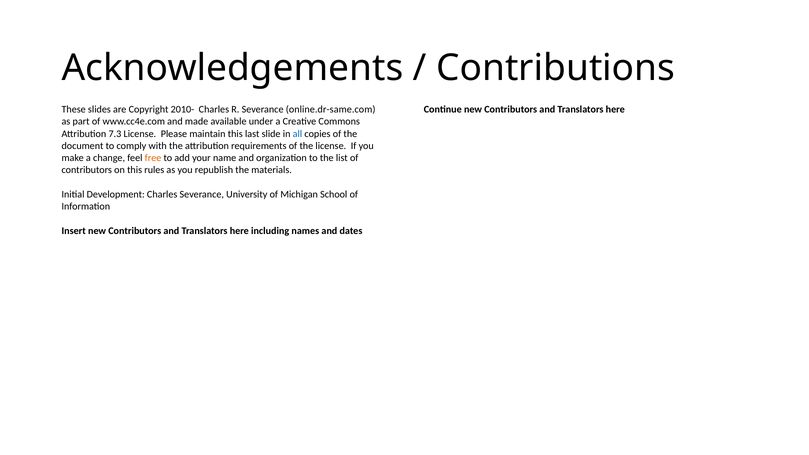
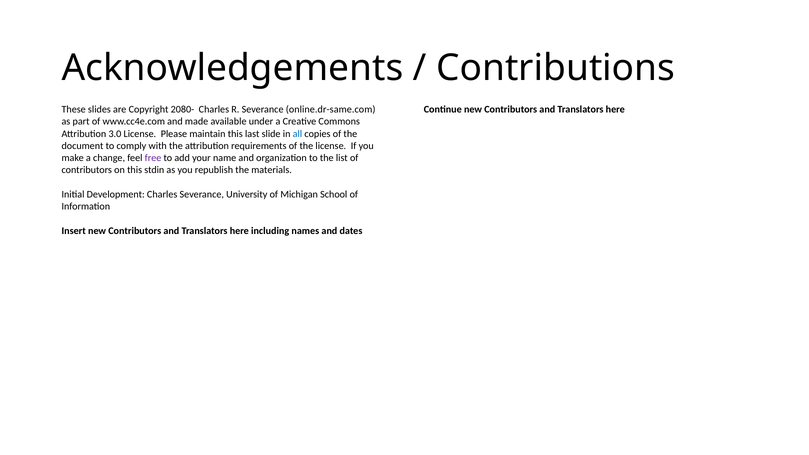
2010-: 2010- -> 2080-
7.3: 7.3 -> 3.0
free colour: orange -> purple
rules: rules -> stdin
